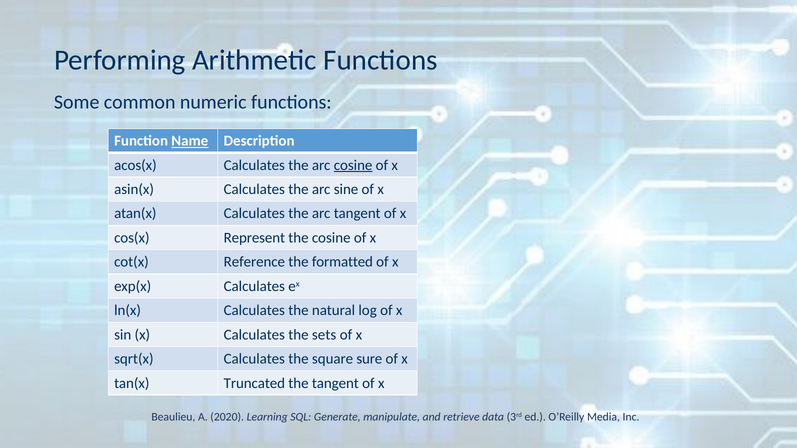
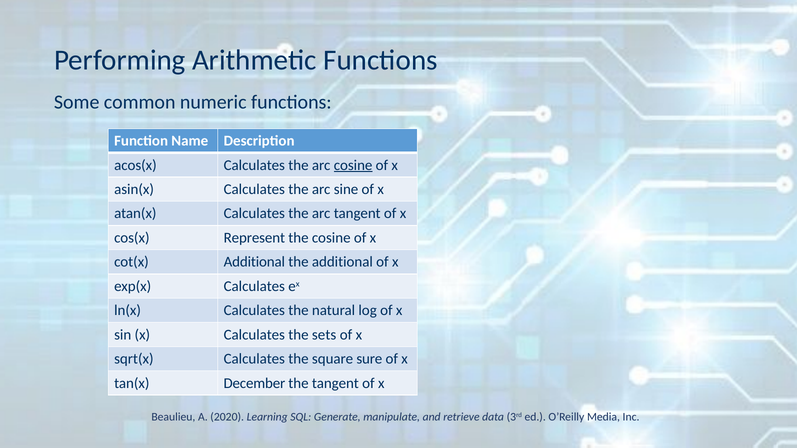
Name underline: present -> none
cot(x Reference: Reference -> Additional
the formatted: formatted -> additional
Truncated: Truncated -> December
